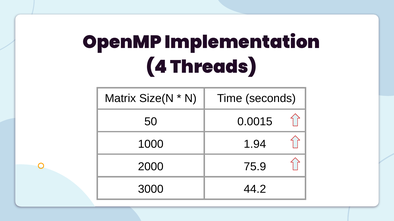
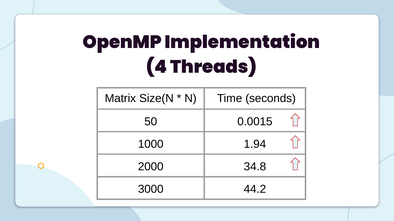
75.9: 75.9 -> 34.8
